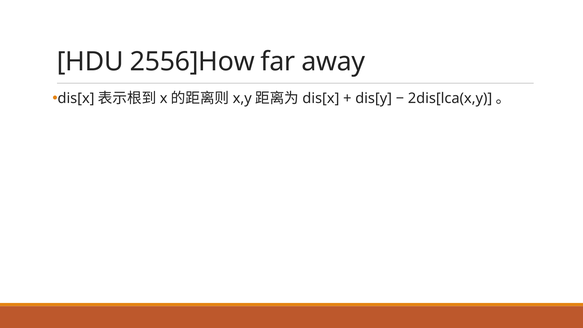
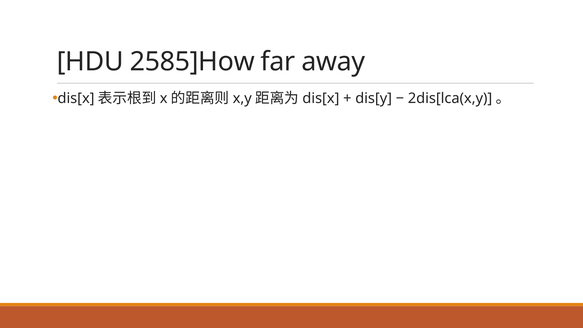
2556]How: 2556]How -> 2585]How
